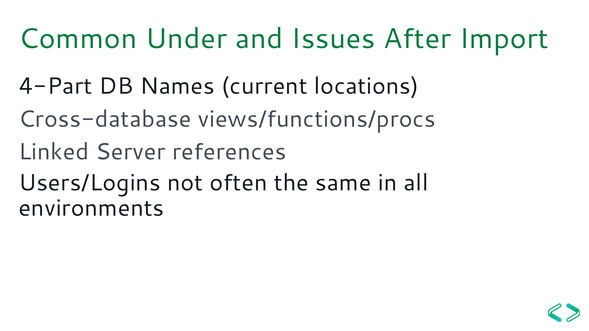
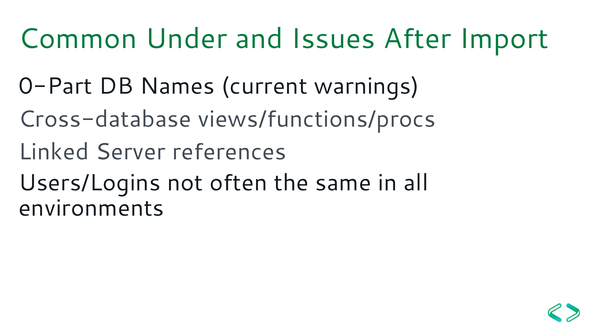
4-Part: 4-Part -> 0-Part
locations: locations -> warnings
